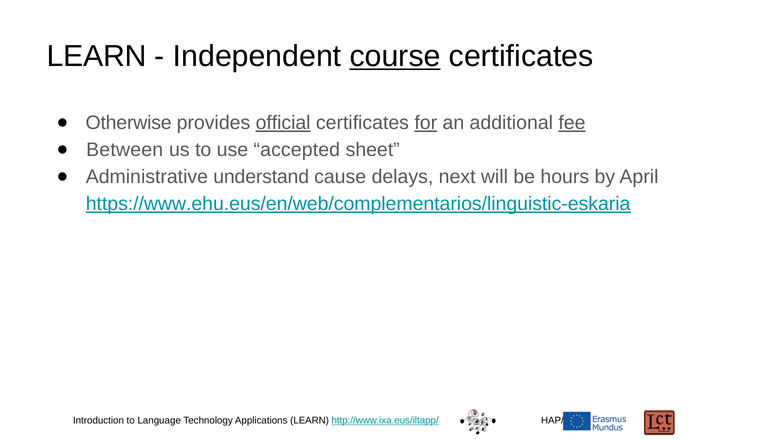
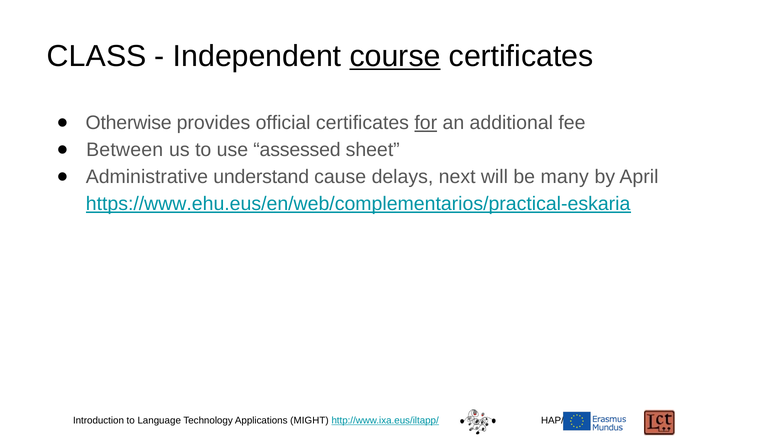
LEARN at (97, 56): LEARN -> CLASS
official underline: present -> none
fee underline: present -> none
accepted: accepted -> assessed
hours: hours -> many
https://www.ehu.eus/en/web/complementarios/linguistic-eskaria: https://www.ehu.eus/en/web/complementarios/linguistic-eskaria -> https://www.ehu.eus/en/web/complementarios/practical-eskaria
LEARN at (310, 420): LEARN -> MIGHT
